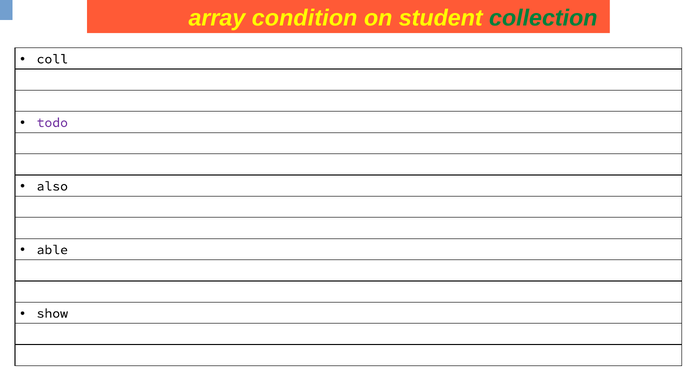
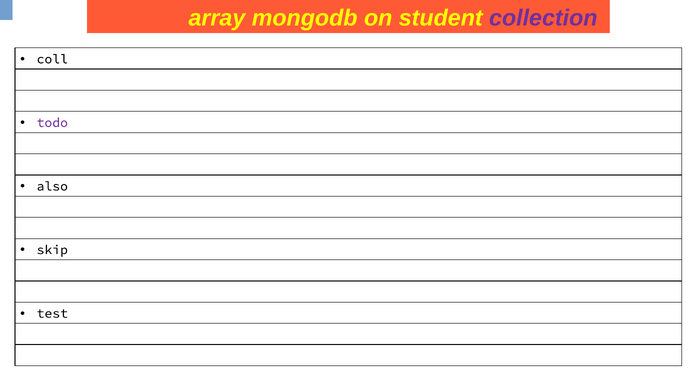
condition: condition -> mongodb
collection colour: green -> purple
able: able -> skip
show: show -> test
